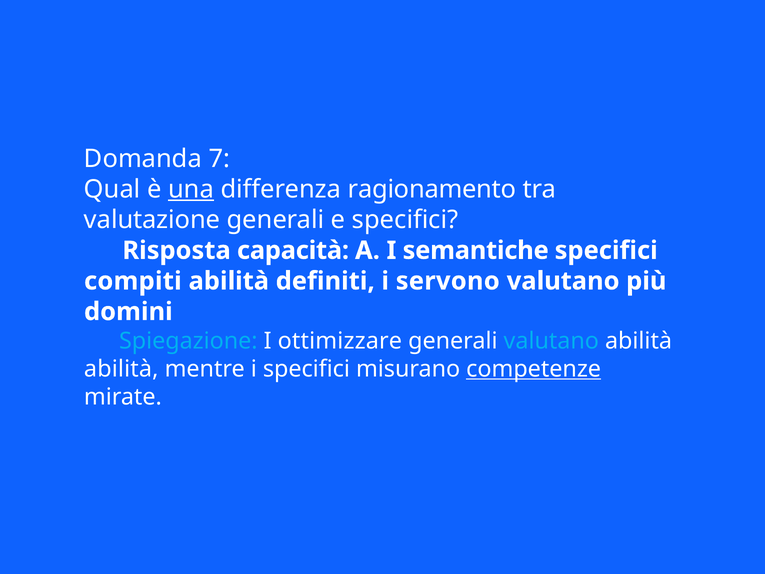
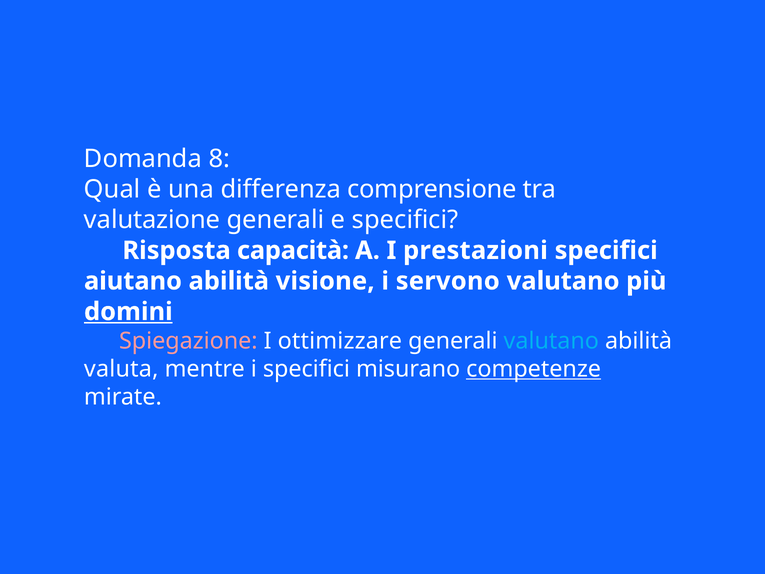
7: 7 -> 8
una underline: present -> none
ragionamento: ragionamento -> comprensione
semantiche: semantiche -> prestazioni
compiti: compiti -> aiutano
definiti: definiti -> visione
domini underline: none -> present
Spiegazione colour: light blue -> pink
abilità at (121, 369): abilità -> valuta
